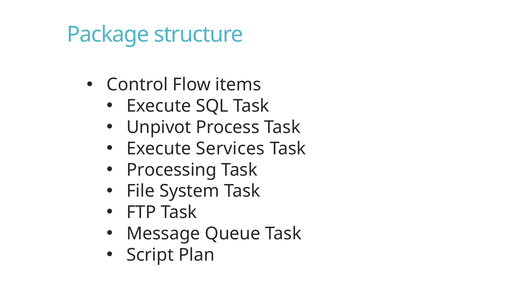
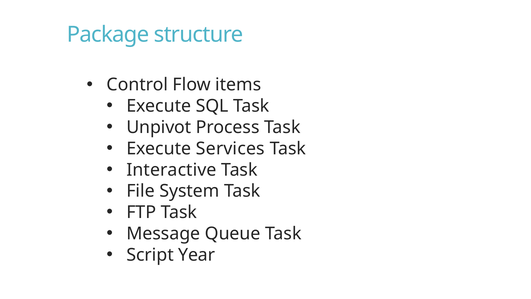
Processing: Processing -> Interactive
Plan: Plan -> Year
